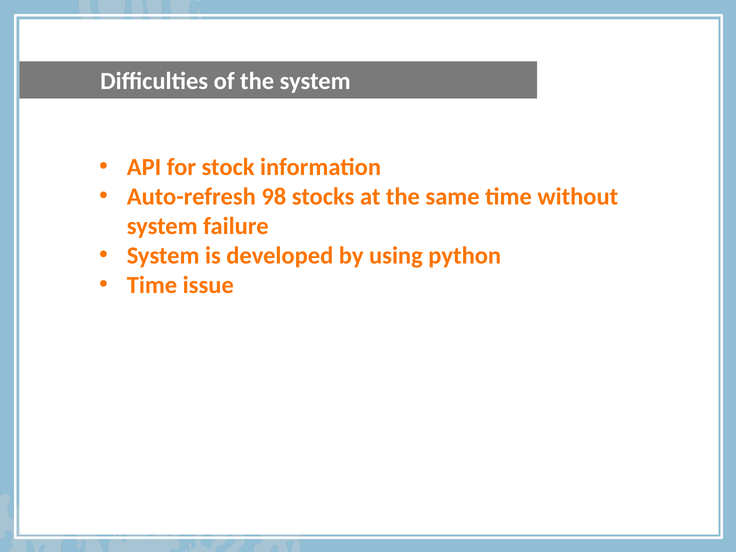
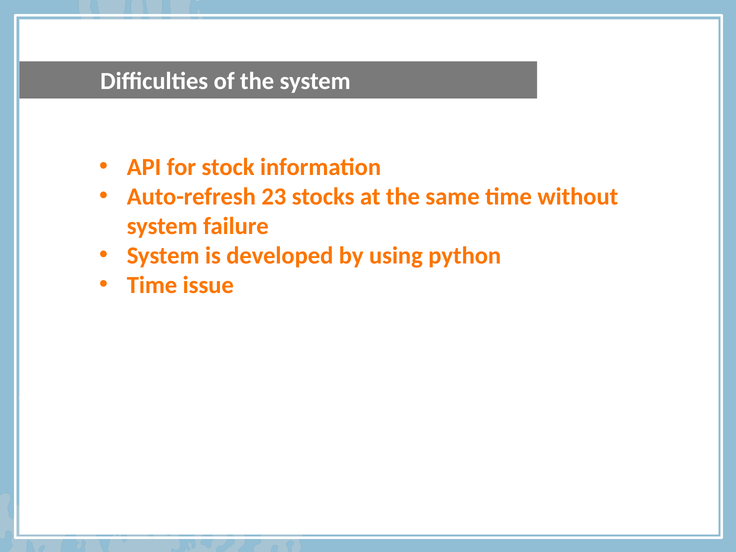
98: 98 -> 23
